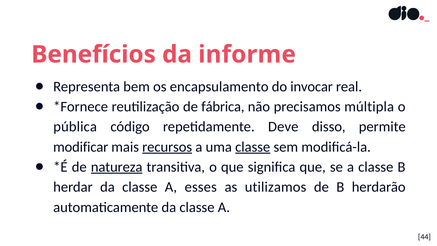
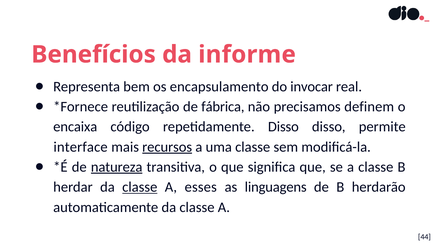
múltipla: múltipla -> definem
pública: pública -> encaixa
repetidamente Deve: Deve -> Disso
modificar: modificar -> interface
classe at (253, 147) underline: present -> none
classe at (140, 187) underline: none -> present
utilizamos: utilizamos -> linguagens
